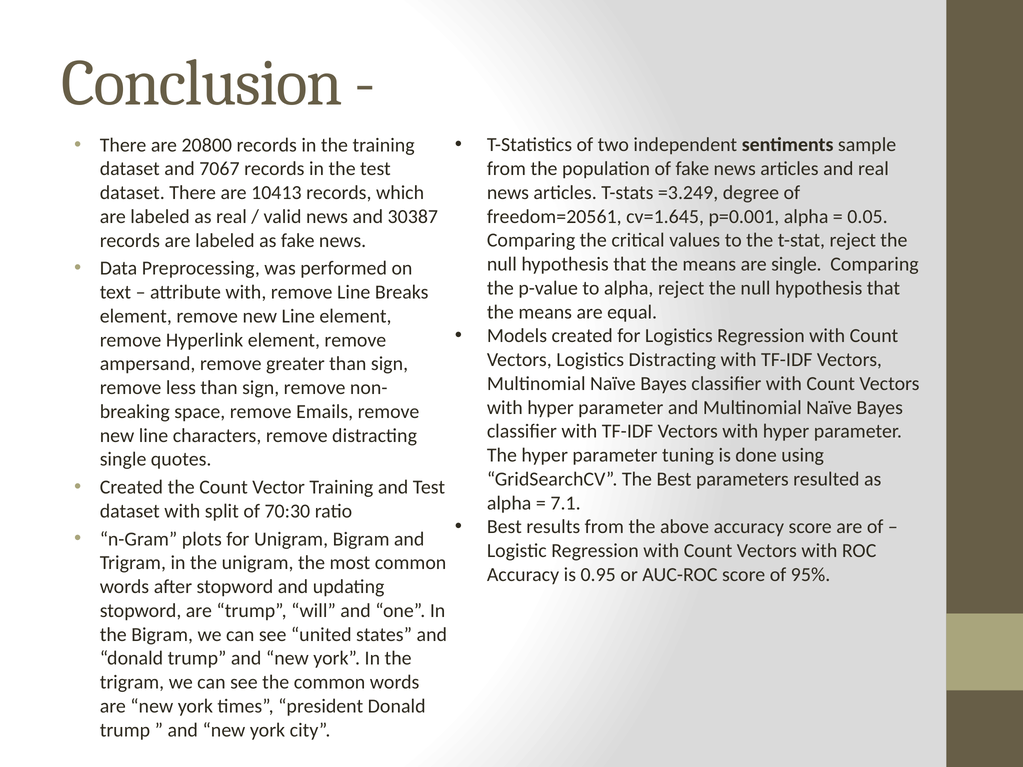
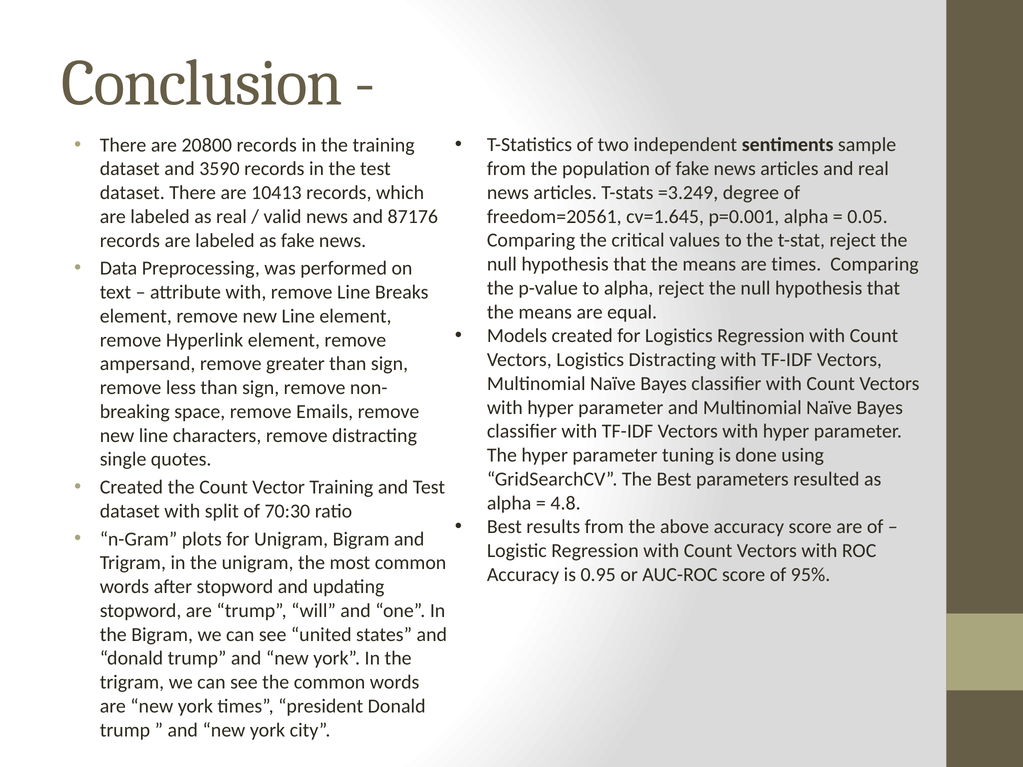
7067: 7067 -> 3590
30387: 30387 -> 87176
are single: single -> times
7.1: 7.1 -> 4.8
